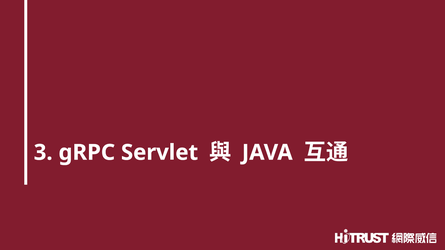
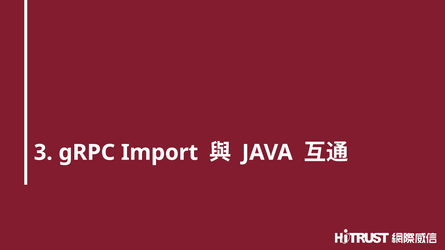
Servlet: Servlet -> Import
